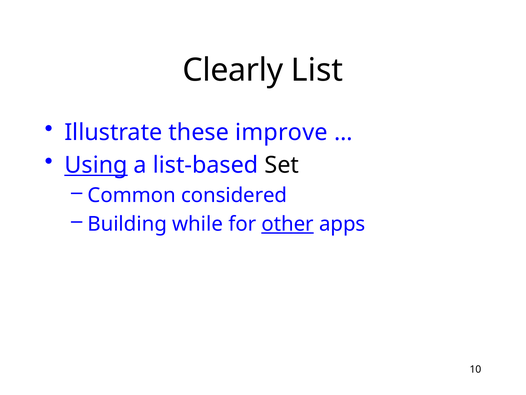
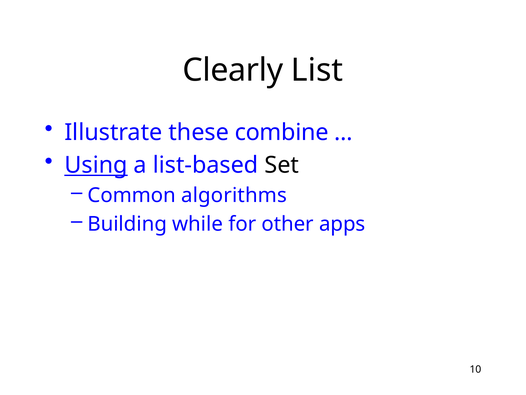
improve: improve -> combine
considered: considered -> algorithms
other underline: present -> none
